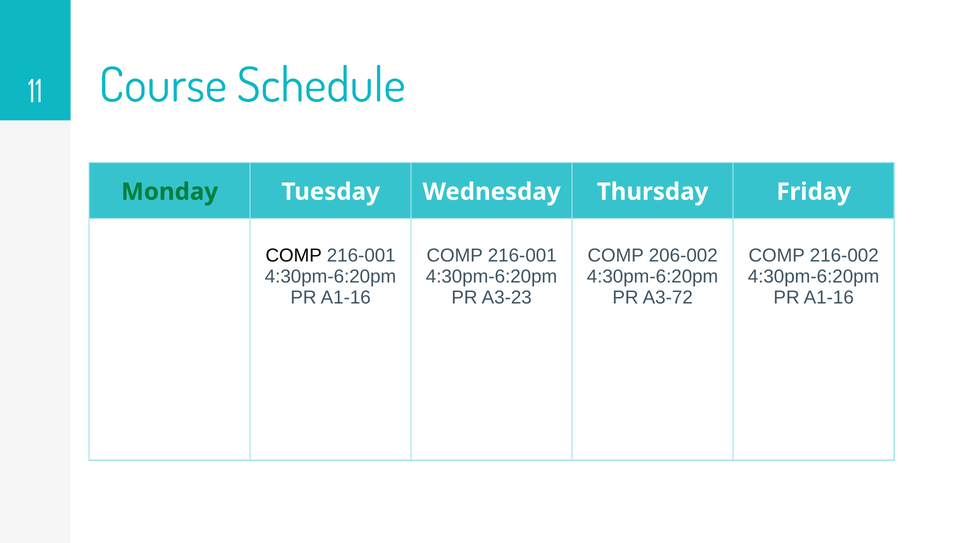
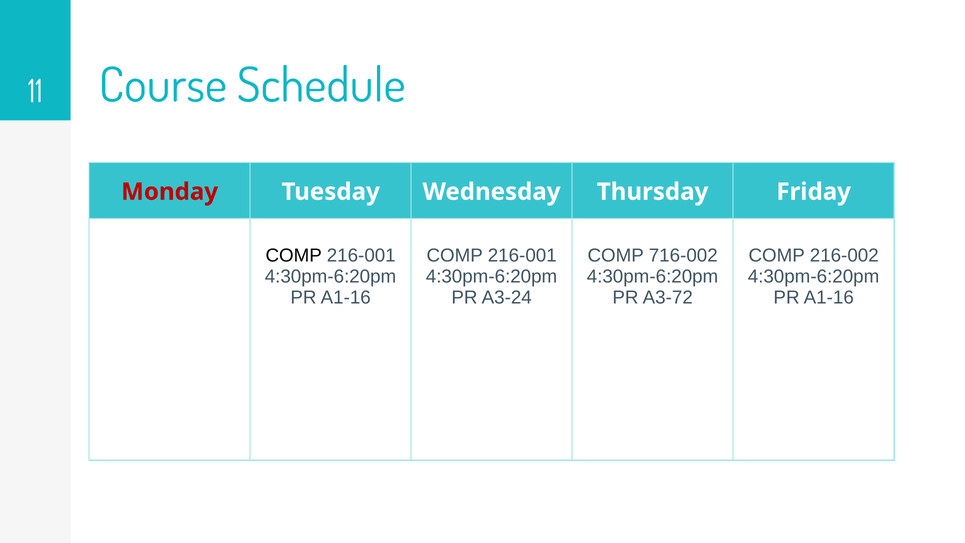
Monday colour: green -> red
206-002: 206-002 -> 716-002
A3-23: A3-23 -> A3-24
